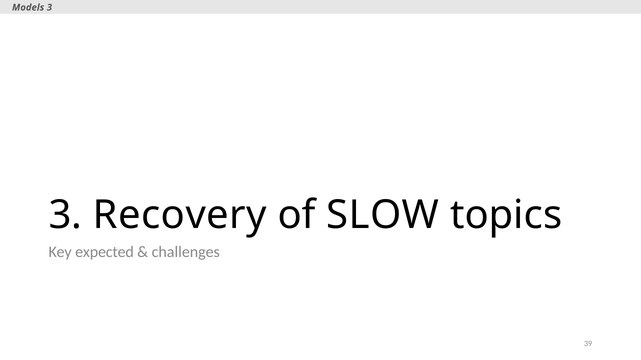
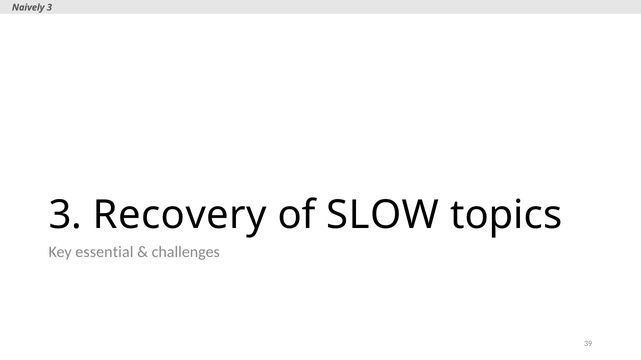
Models: Models -> Naively
expected: expected -> essential
